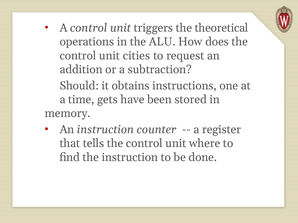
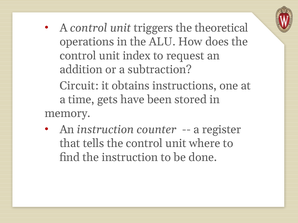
cities: cities -> index
Should: Should -> Circuit
